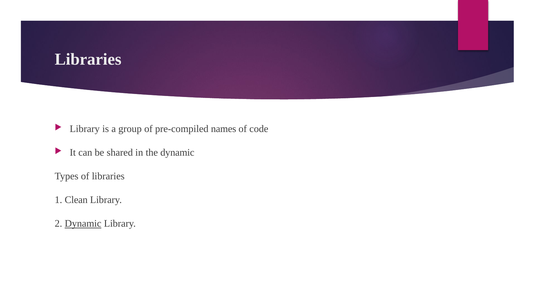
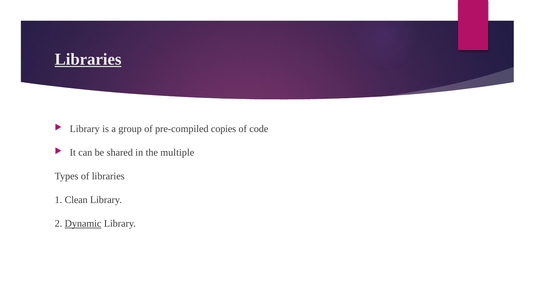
Libraries at (88, 59) underline: none -> present
names: names -> copies
the dynamic: dynamic -> multiple
